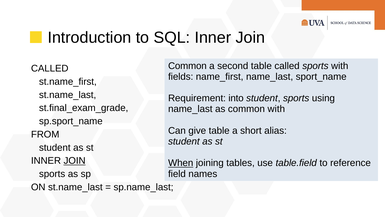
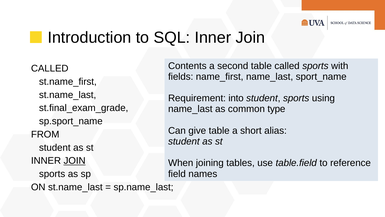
Common at (187, 66): Common -> Contents
common with: with -> type
When underline: present -> none
